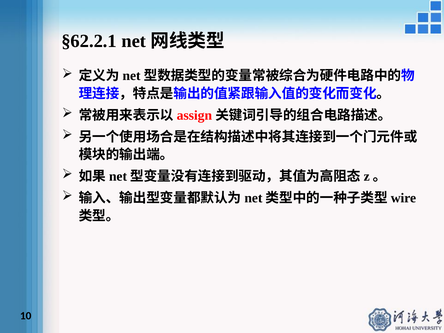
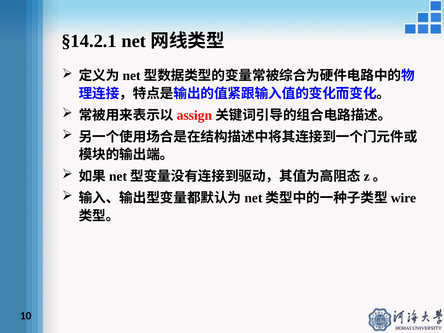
§62.2.1: §62.2.1 -> §14.2.1
